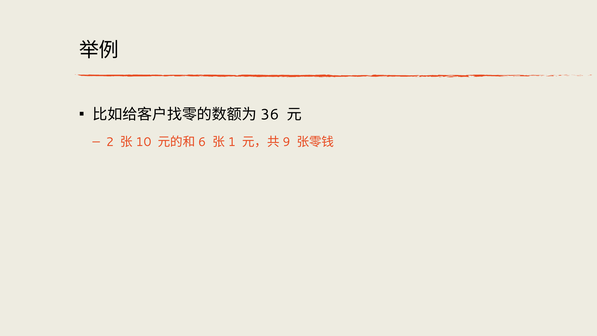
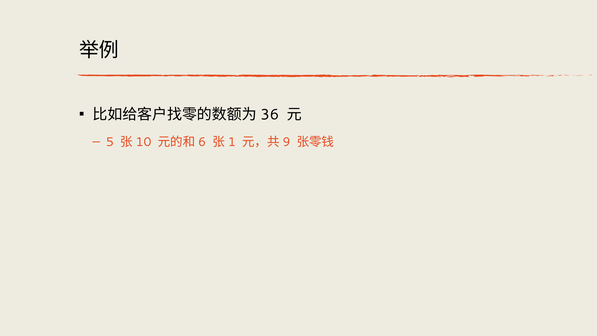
2: 2 -> 5
